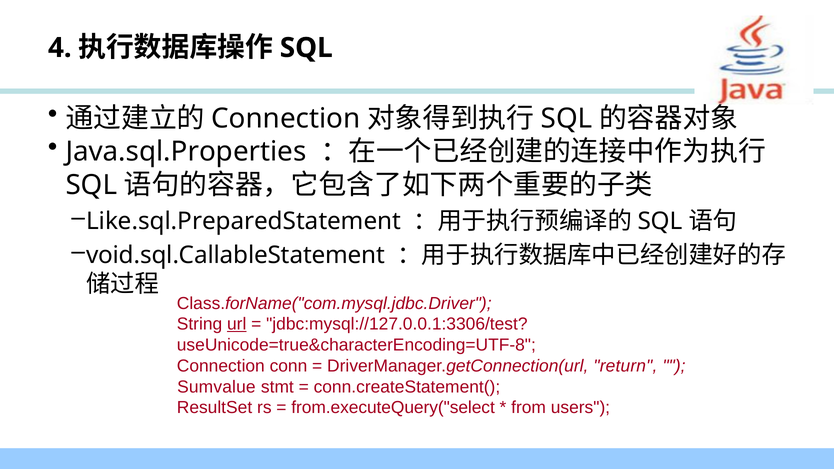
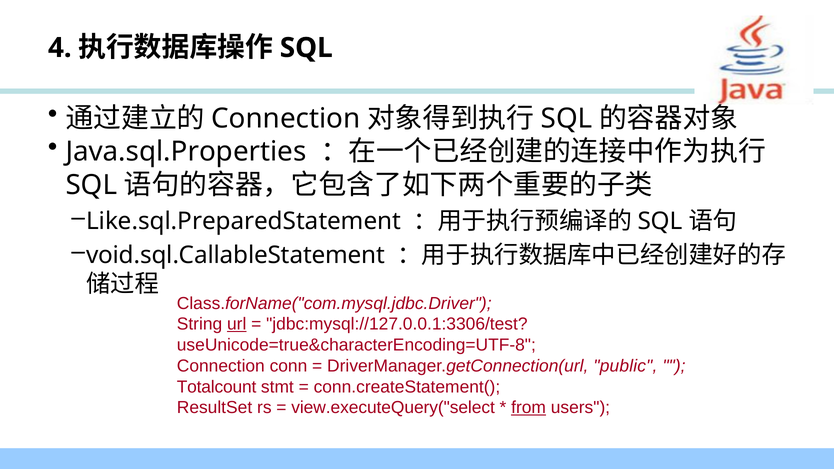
return: return -> public
Sumvalue: Sumvalue -> Totalcount
from.executeQuery("select: from.executeQuery("select -> view.executeQuery("select
from underline: none -> present
